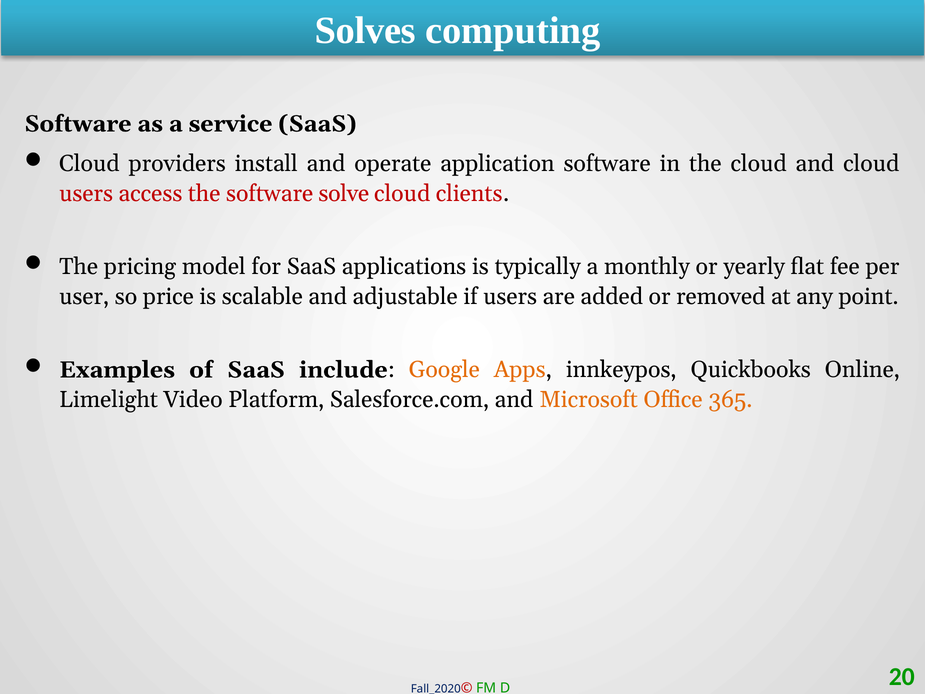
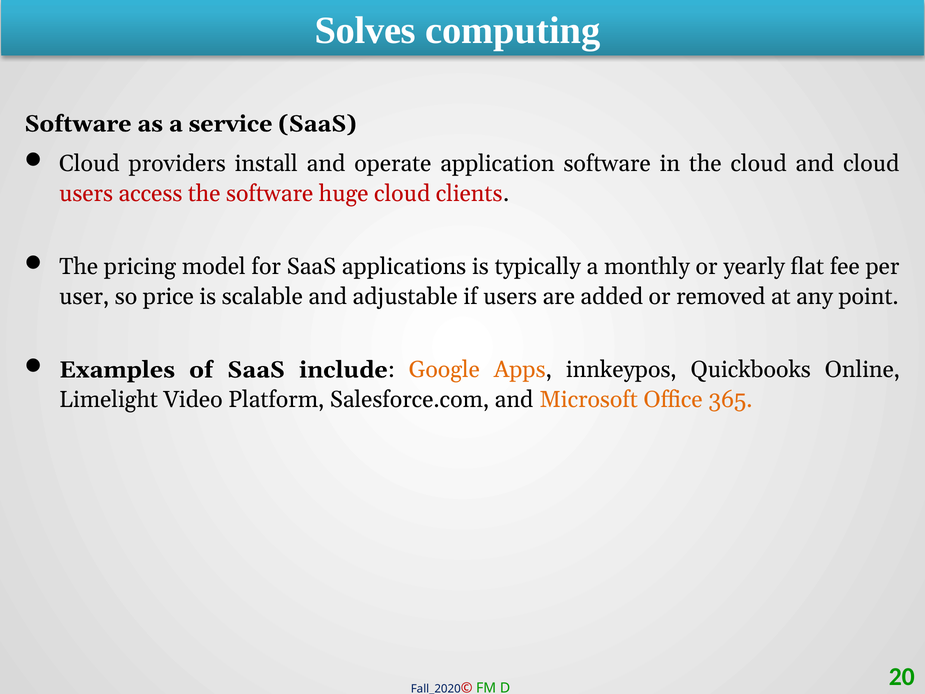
solve: solve -> huge
